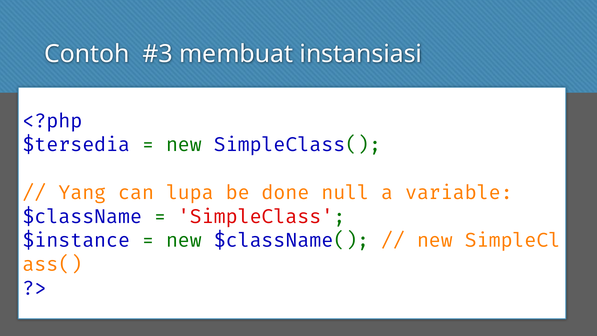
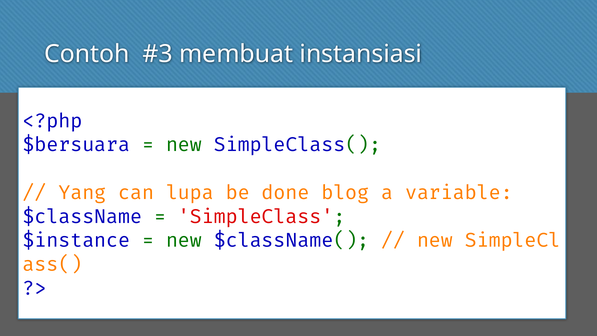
$tersedia: $tersedia -> $bersuara
null: null -> blog
